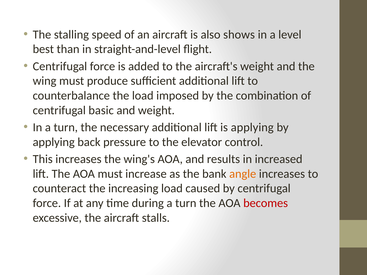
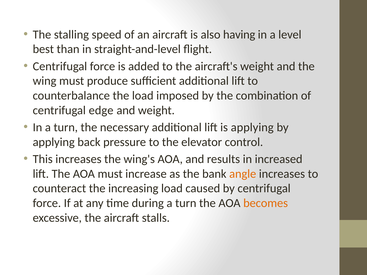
shows: shows -> having
basic: basic -> edge
becomes colour: red -> orange
